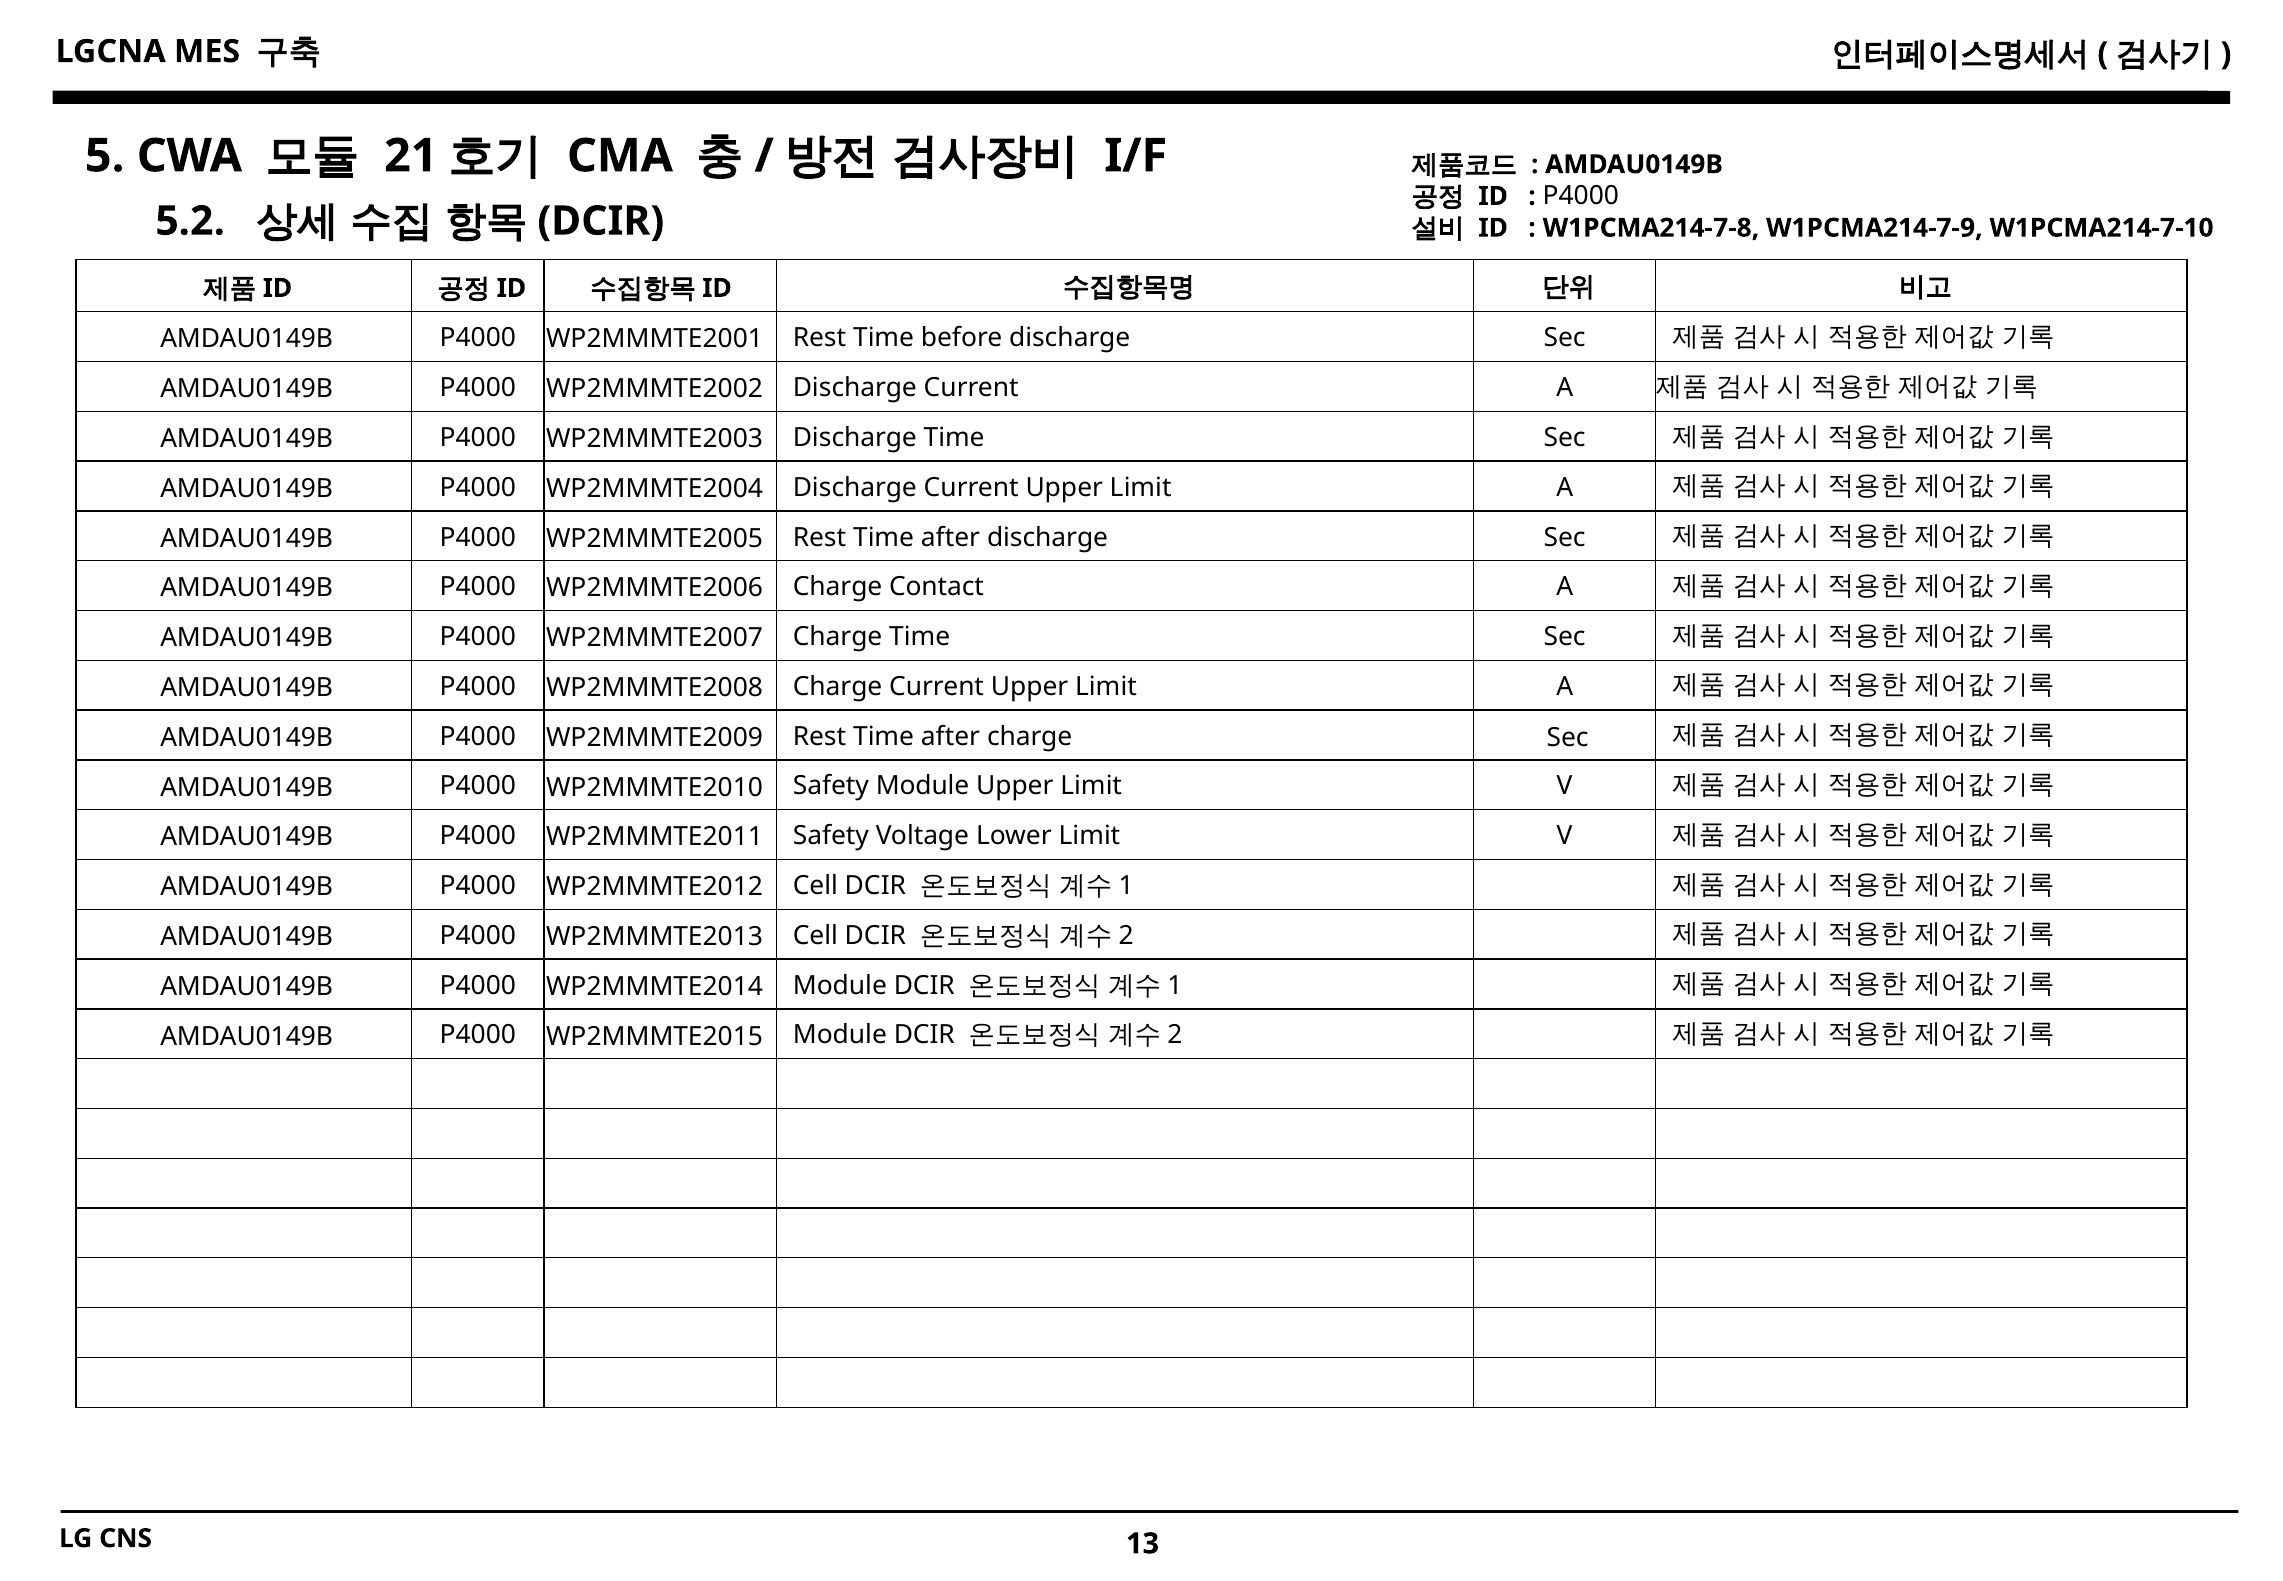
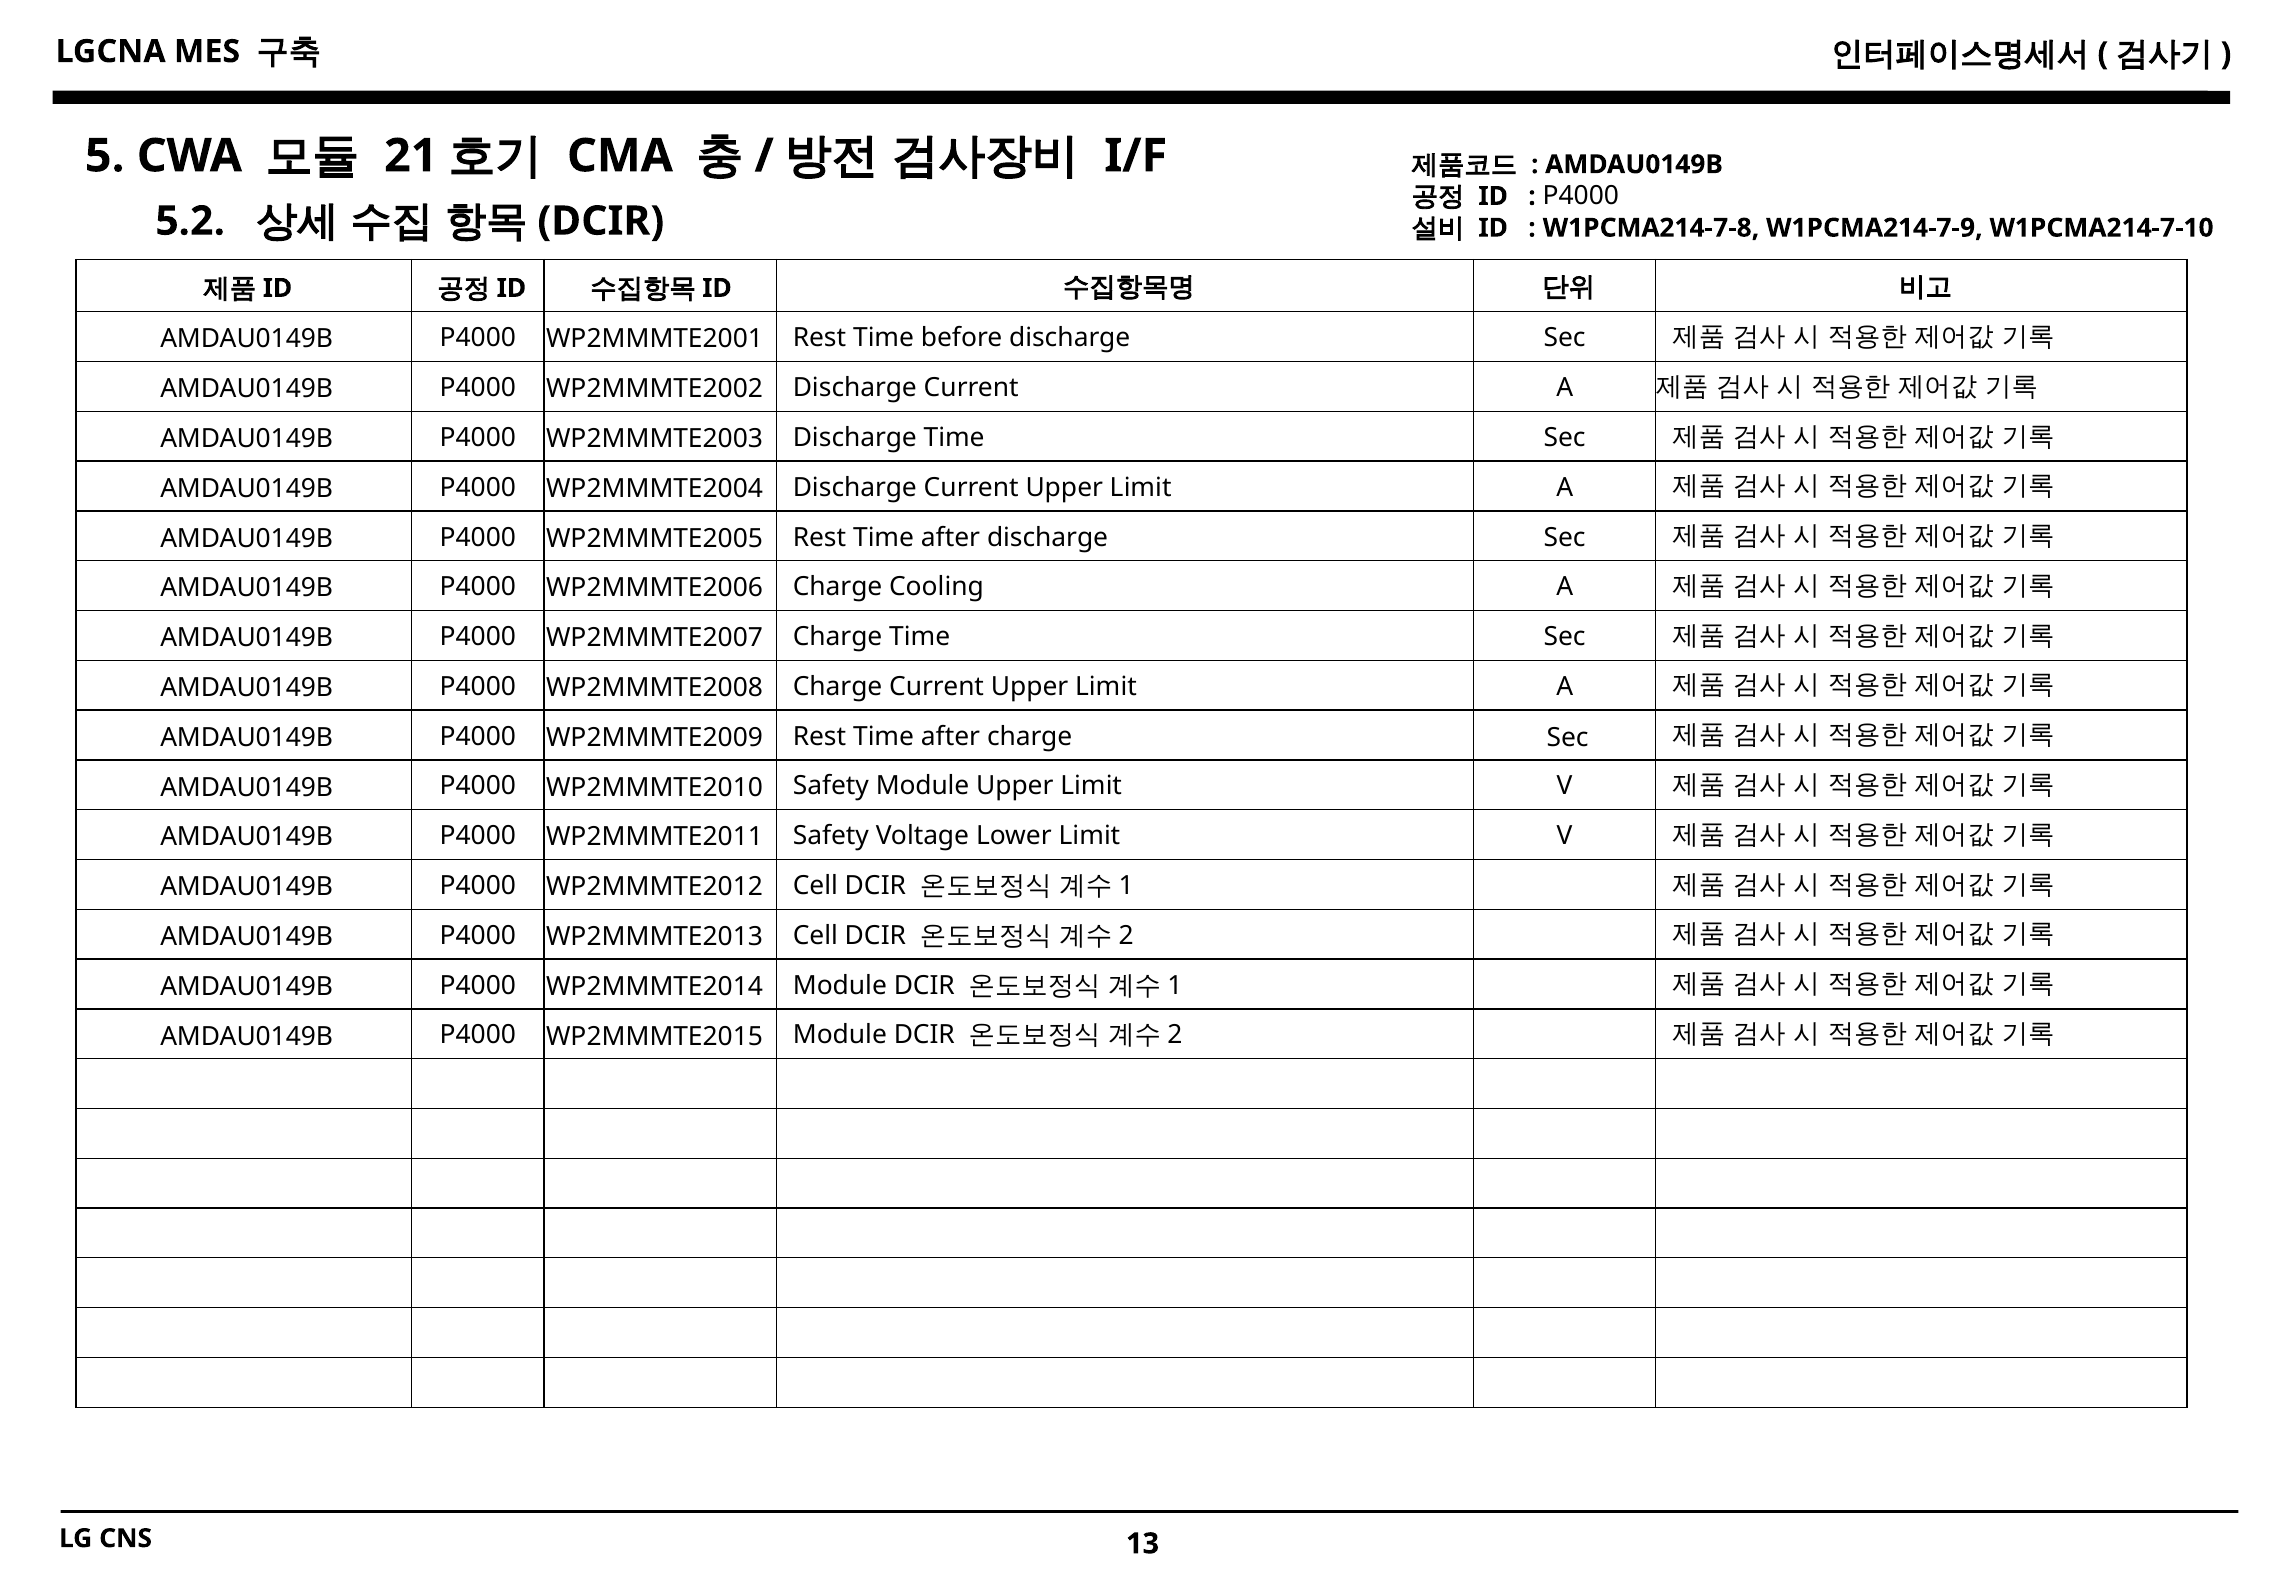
Contact: Contact -> Cooling
